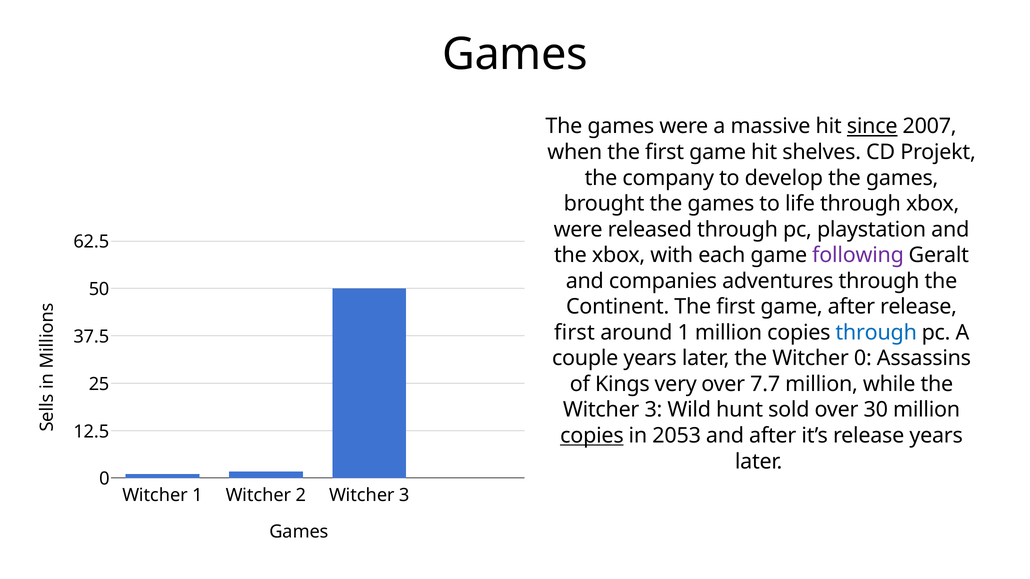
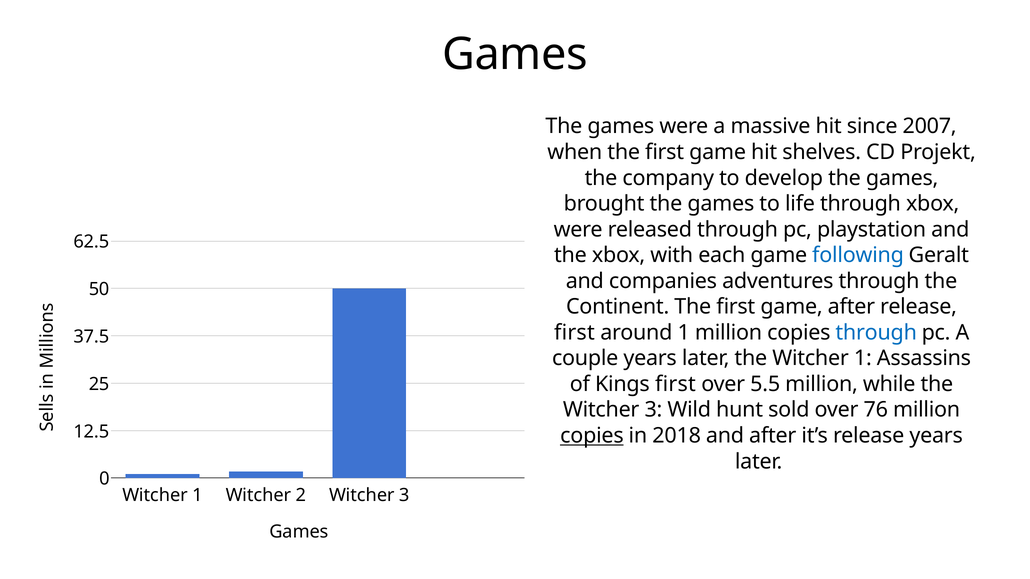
since underline: present -> none
following colour: purple -> blue
the Witcher 0: 0 -> 1
Kings very: very -> first
7.7: 7.7 -> 5.5
30: 30 -> 76
2053: 2053 -> 2018
